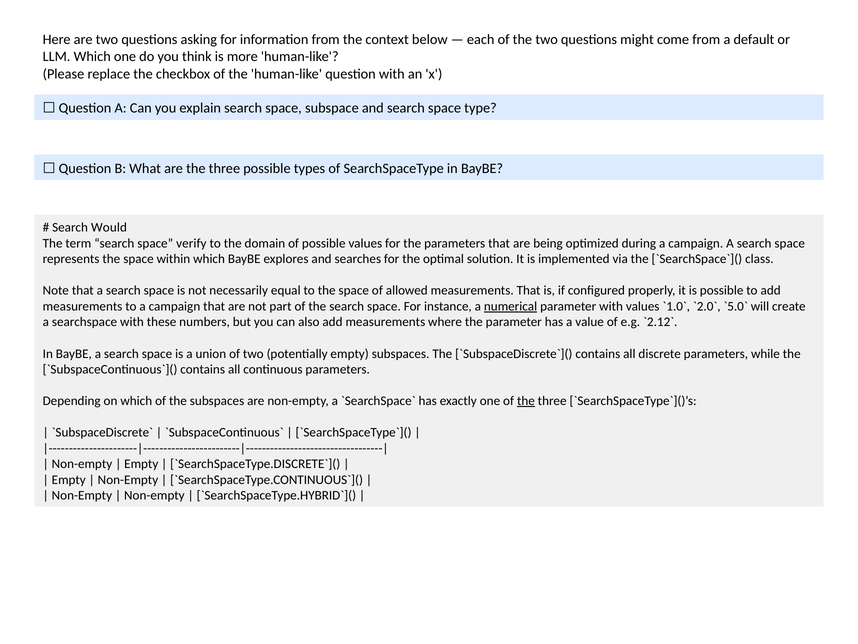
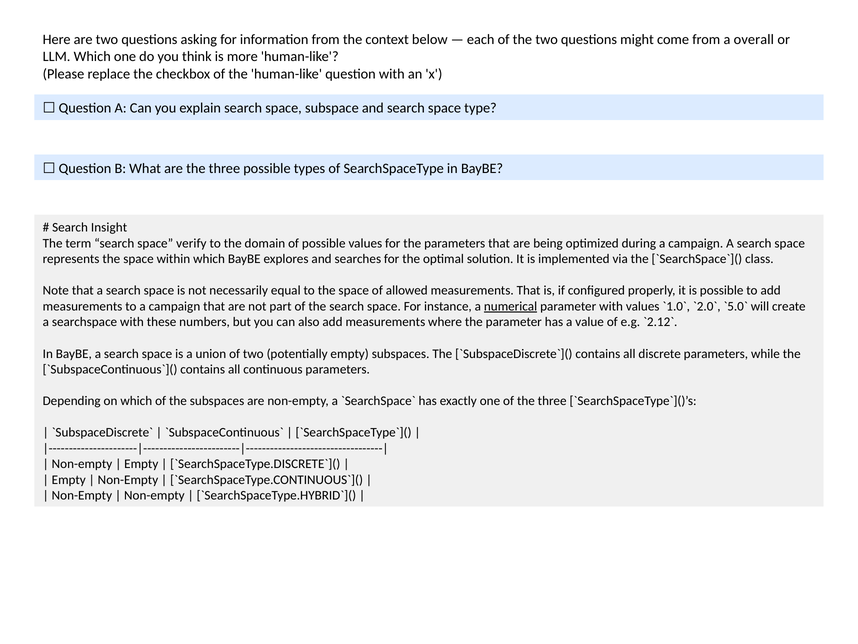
default: default -> overall
Would: Would -> Insight
the at (526, 401) underline: present -> none
